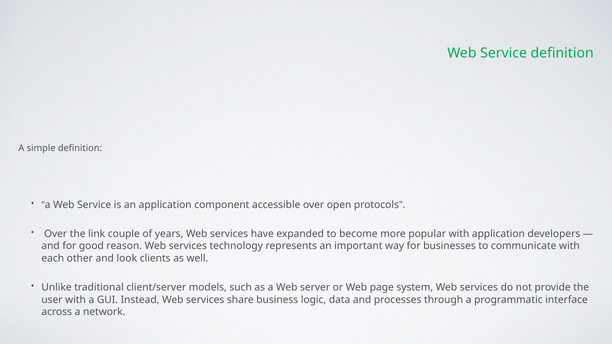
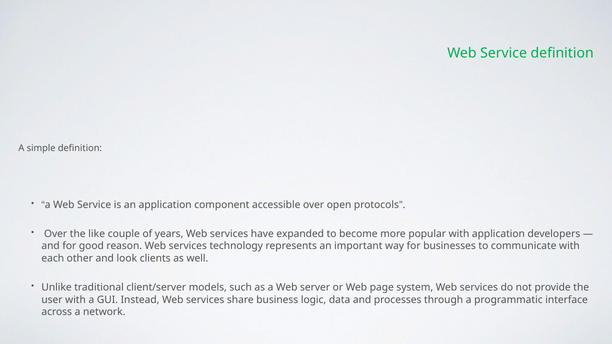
link: link -> like
